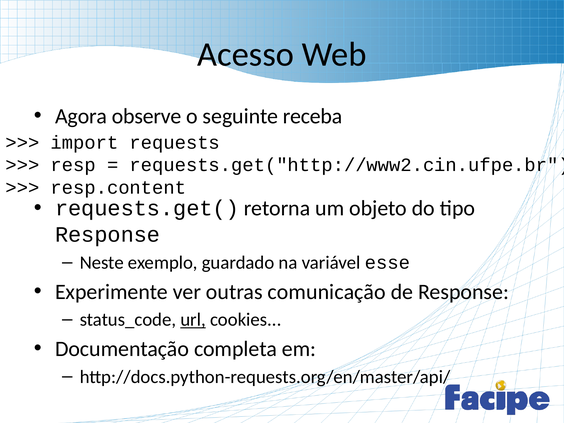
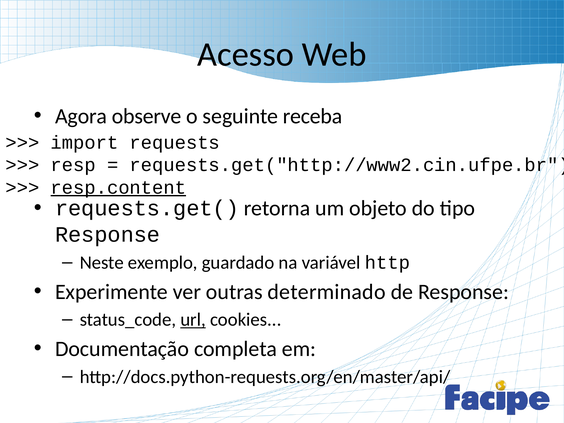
resp.content underline: none -> present
esse: esse -> http
comunicação: comunicação -> determinado
